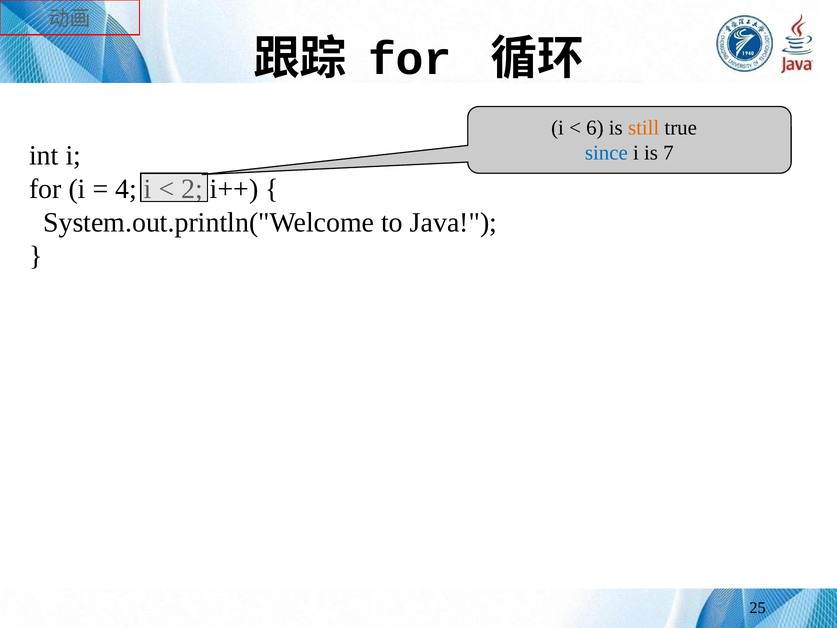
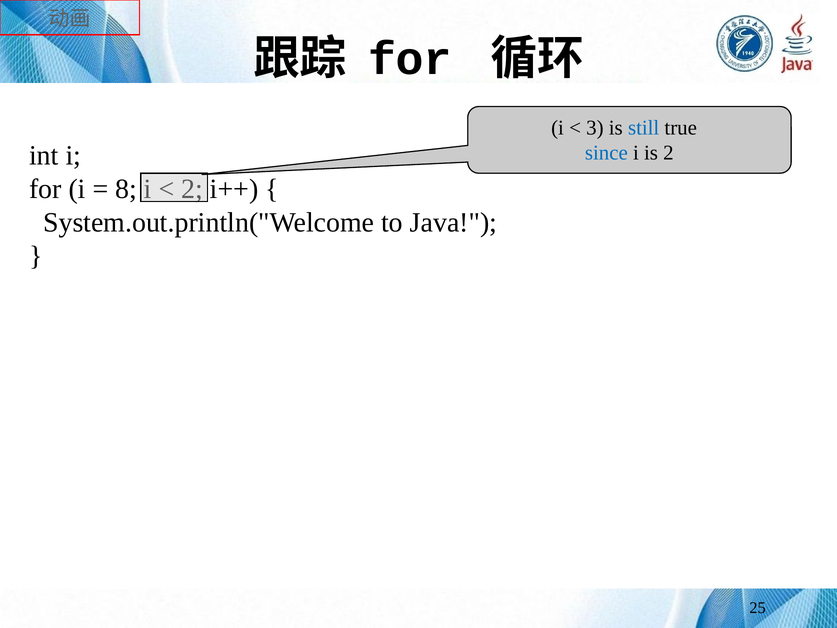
6: 6 -> 3
still colour: orange -> blue
is 7: 7 -> 2
4: 4 -> 8
